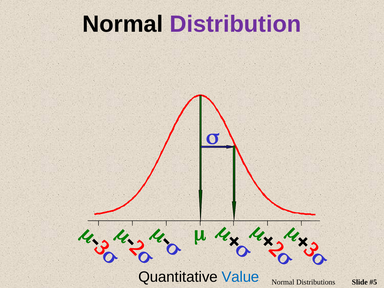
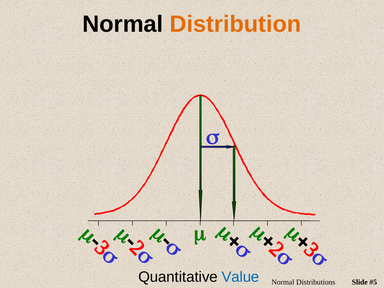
Distribution colour: purple -> orange
